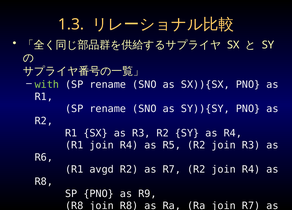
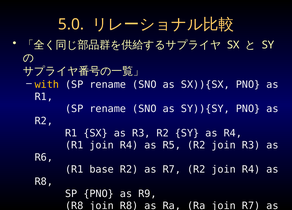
1.3: 1.3 -> 5.0
with colour: light green -> yellow
avgd: avgd -> base
